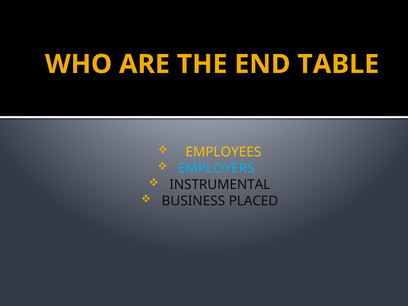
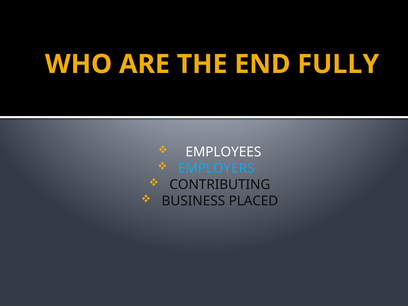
TABLE: TABLE -> FULLY
EMPLOYEES colour: yellow -> white
INSTRUMENTAL: INSTRUMENTAL -> CONTRIBUTING
